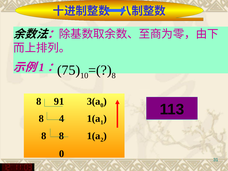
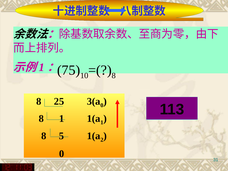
91: 91 -> 25
8 4: 4 -> 1
8 8: 8 -> 5
